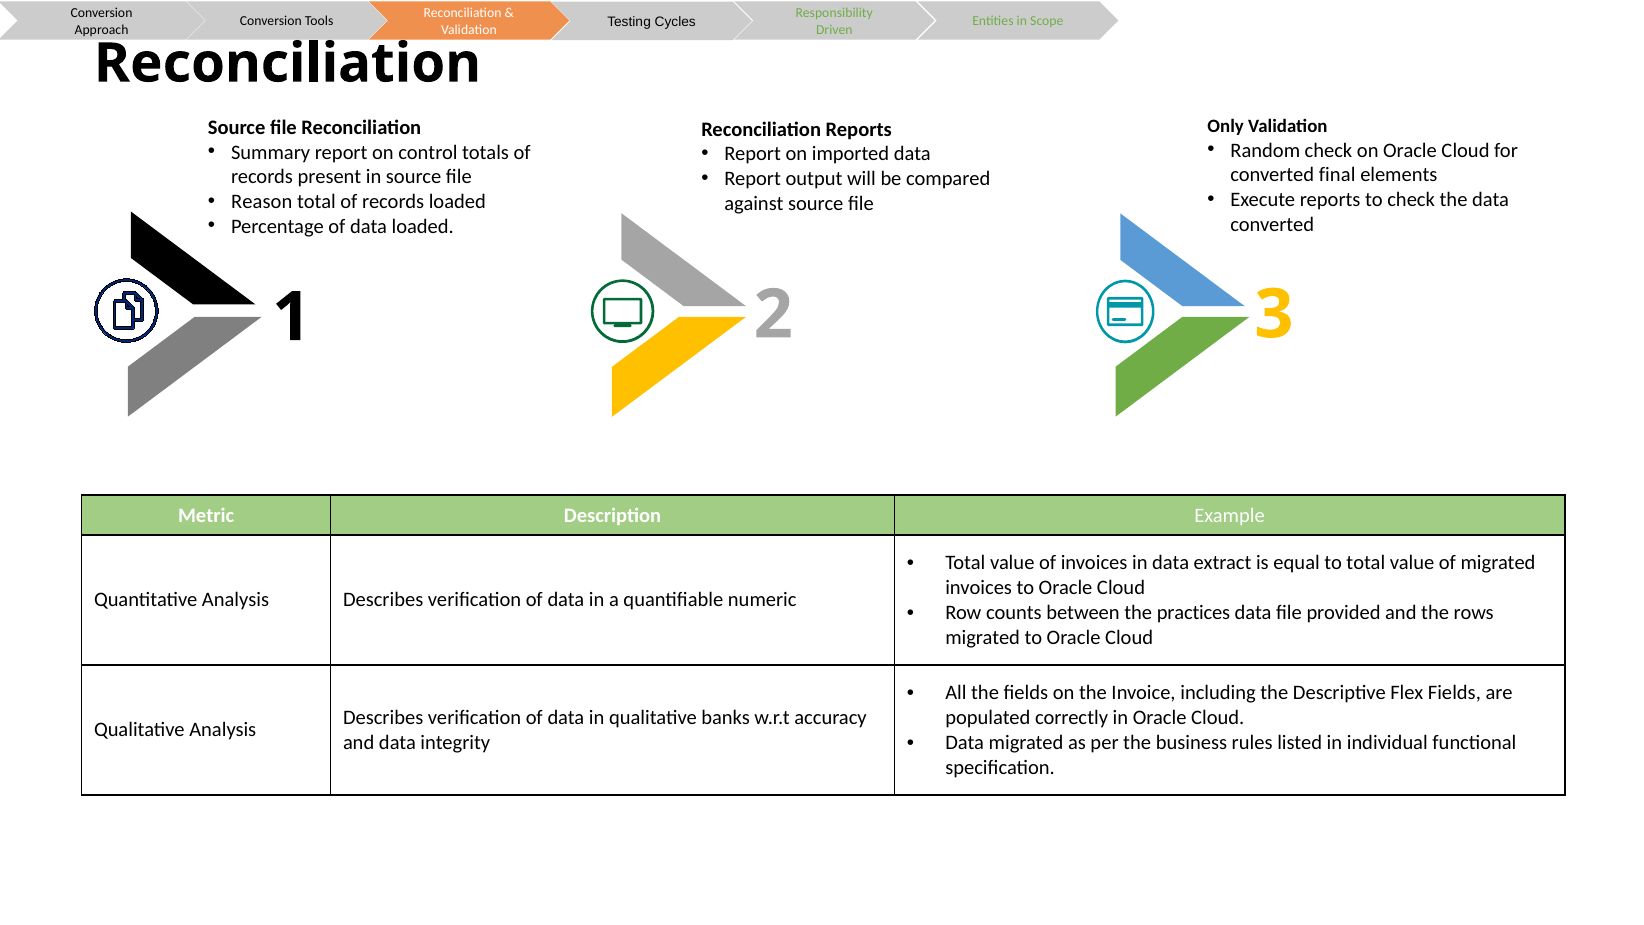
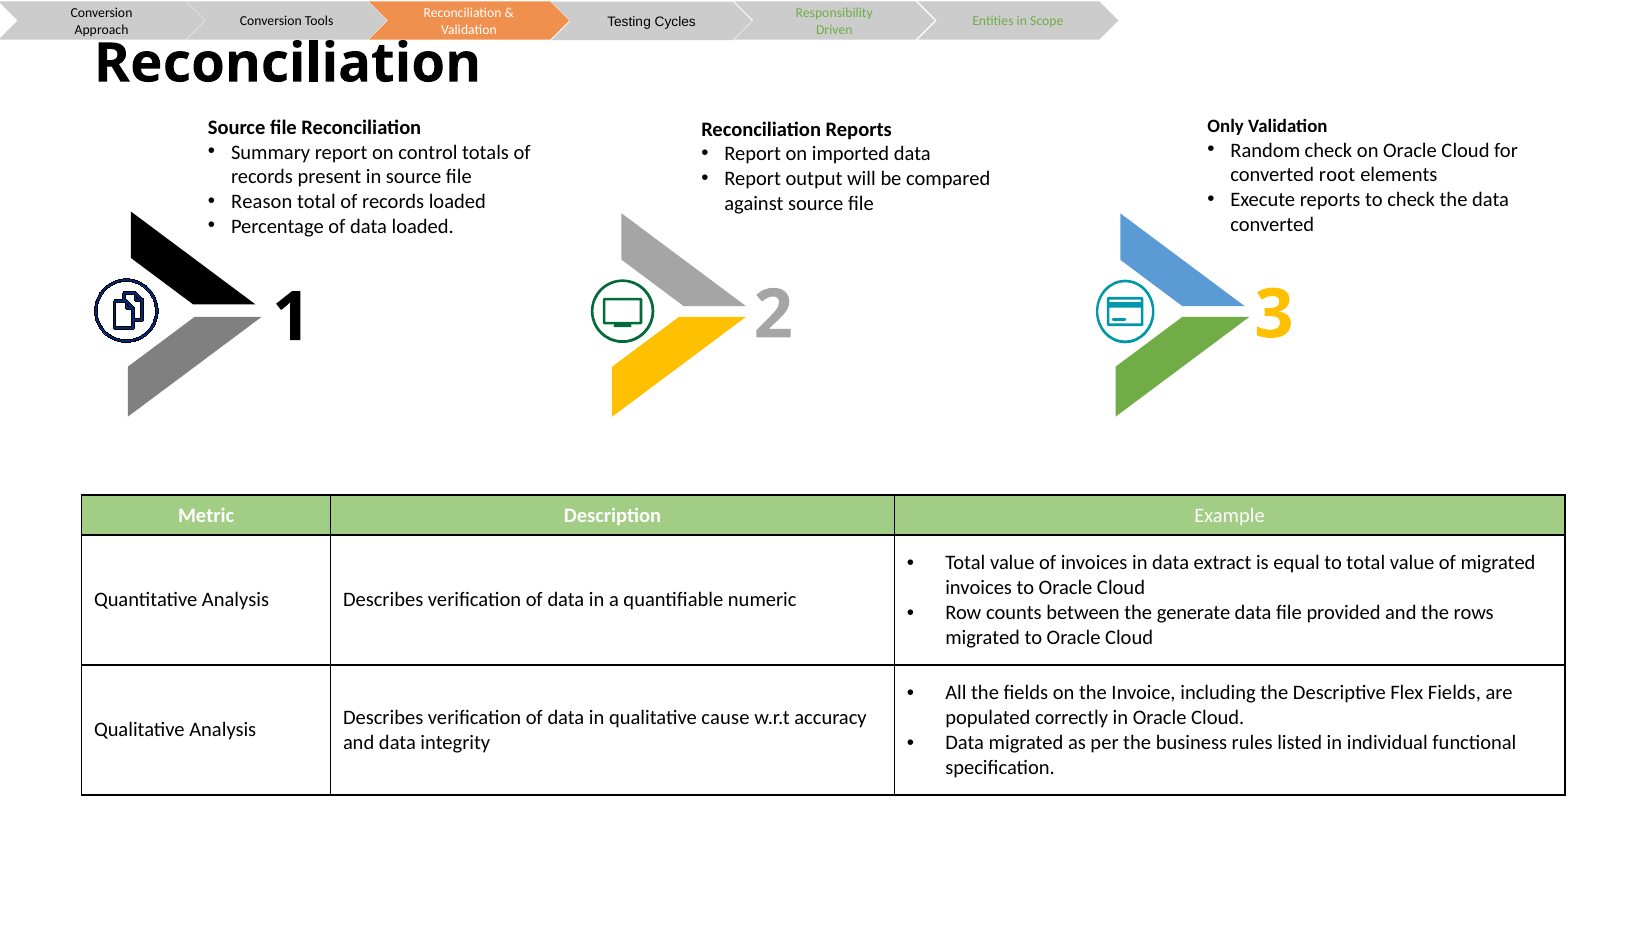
final: final -> root
practices: practices -> generate
banks: banks -> cause
